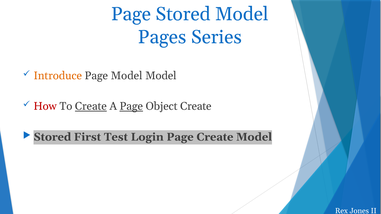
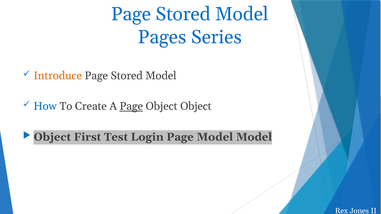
Model at (127, 76): Model -> Stored
How colour: red -> blue
Create at (91, 106) underline: present -> none
Object Create: Create -> Object
Stored at (52, 137): Stored -> Object
Page Create: Create -> Model
